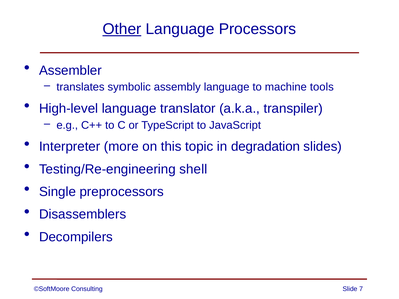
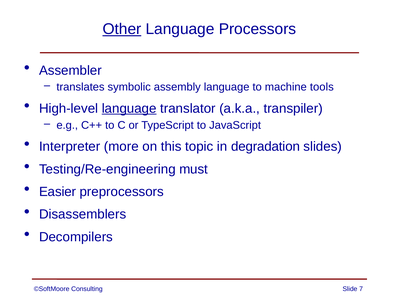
language at (129, 109) underline: none -> present
shell: shell -> must
Single: Single -> Easier
